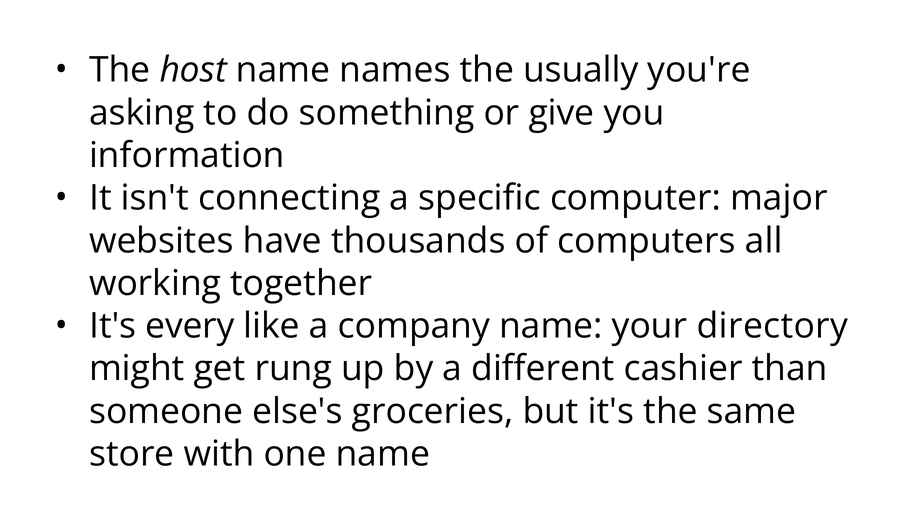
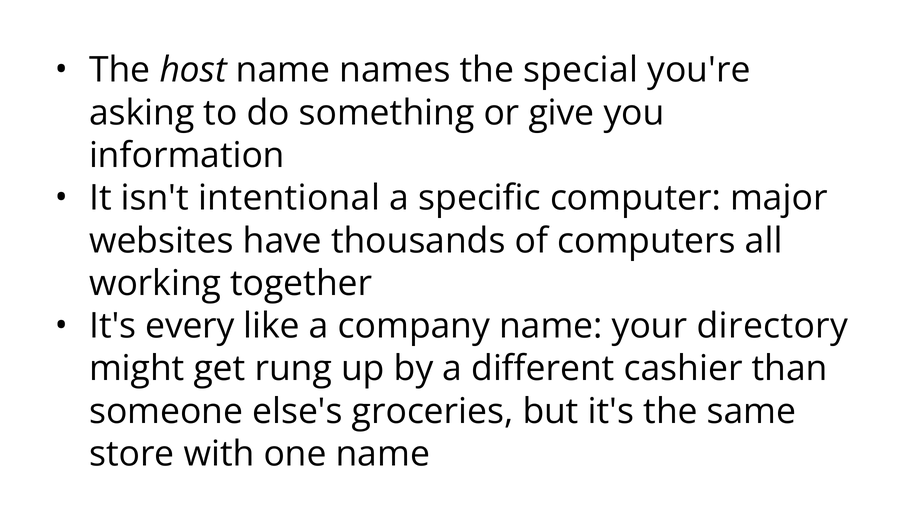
usually: usually -> special
connecting: connecting -> intentional
